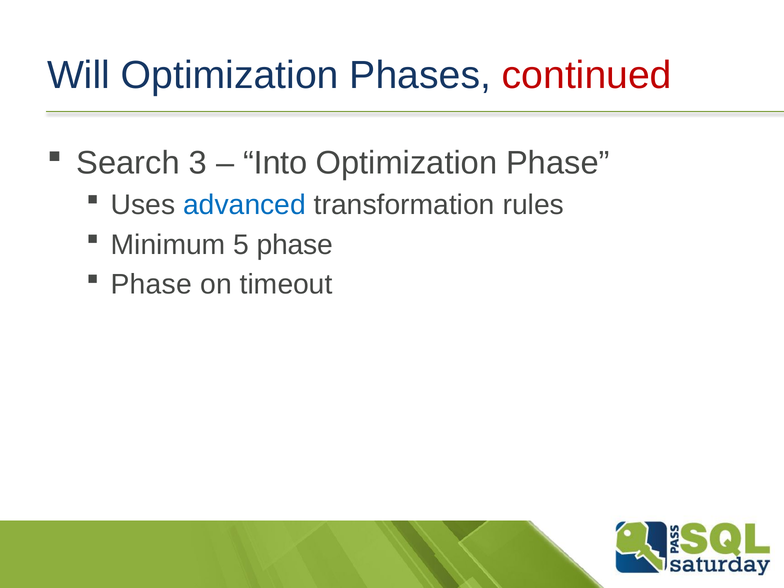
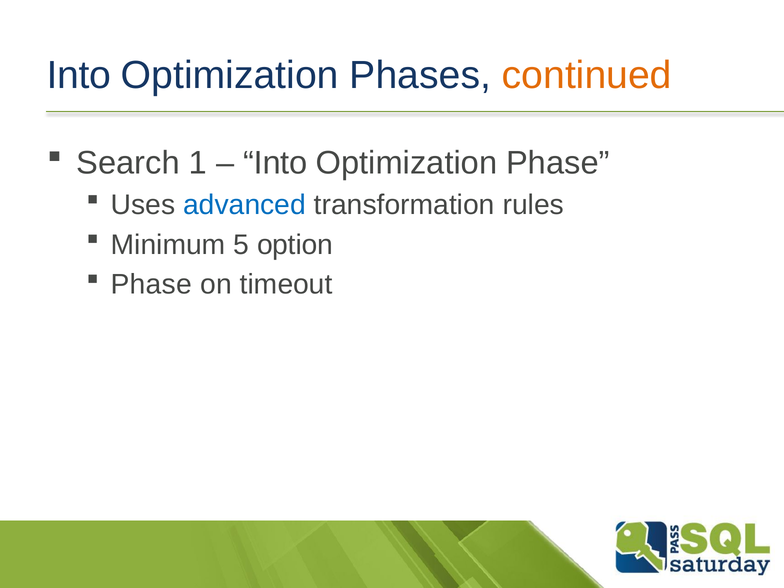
Will at (79, 75): Will -> Into
continued colour: red -> orange
3: 3 -> 1
5 phase: phase -> option
